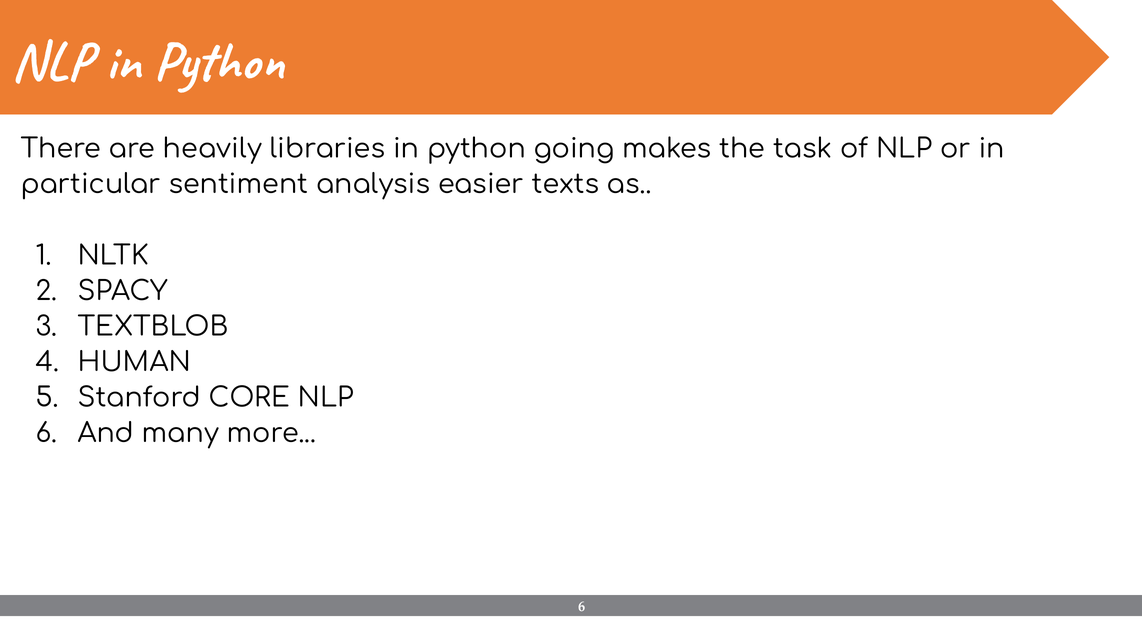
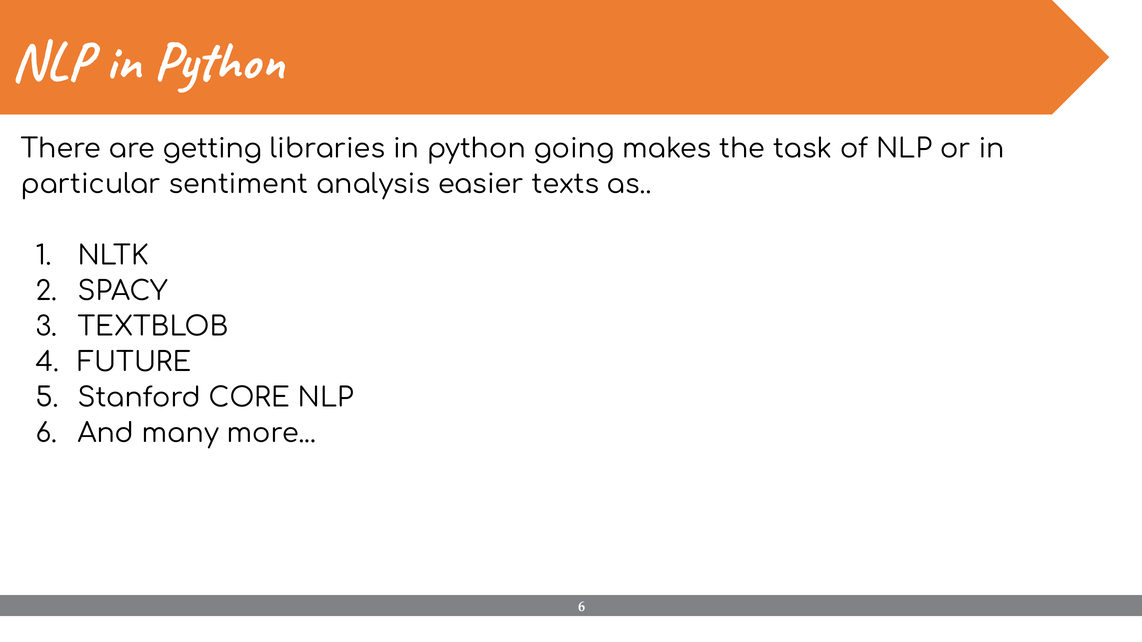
heavily: heavily -> getting
HUMAN: HUMAN -> FUTURE
